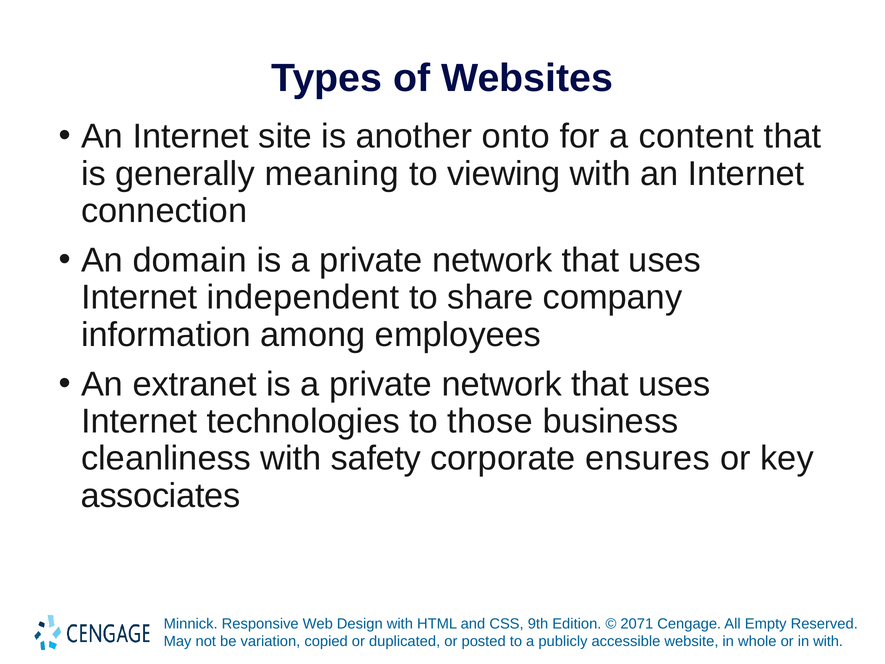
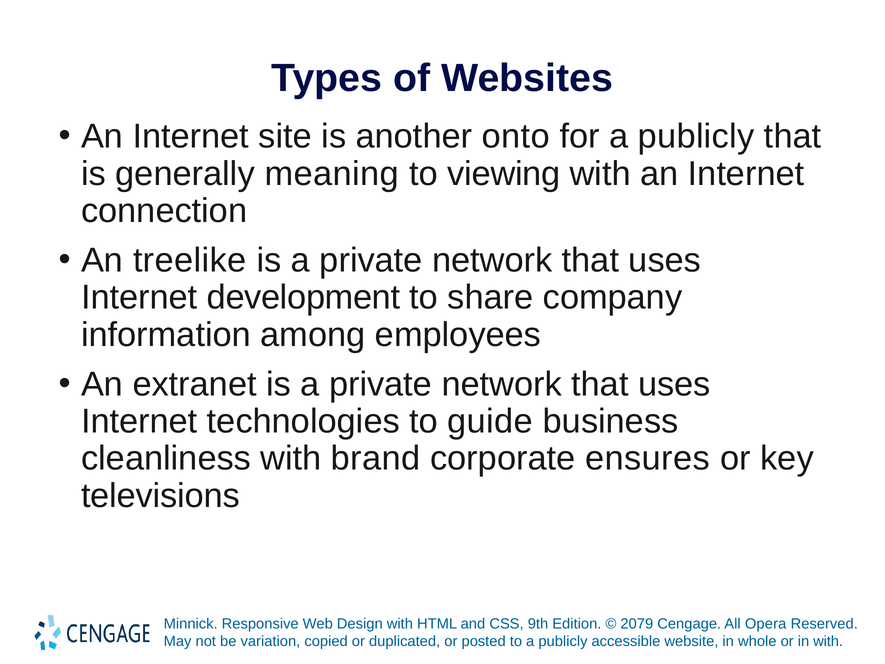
for a content: content -> publicly
domain: domain -> treelike
independent: independent -> development
those: those -> guide
safety: safety -> brand
associates: associates -> televisions
2071: 2071 -> 2079
Empty: Empty -> Opera
